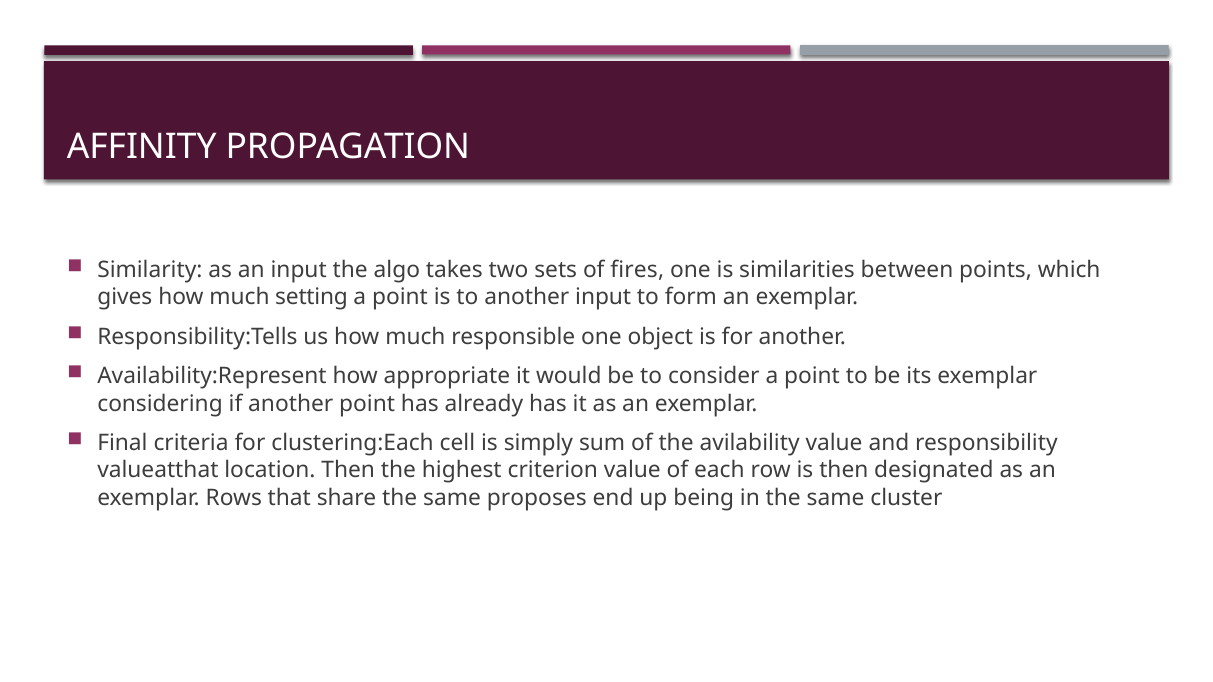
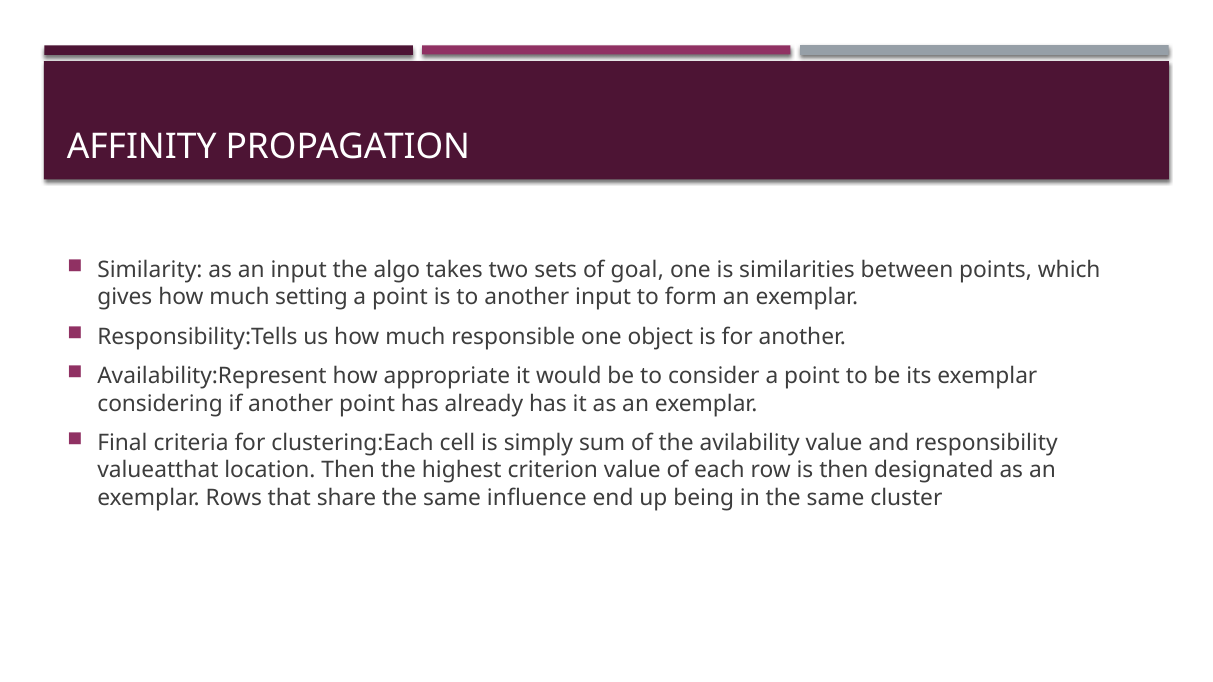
fires: fires -> goal
proposes: proposes -> influence
